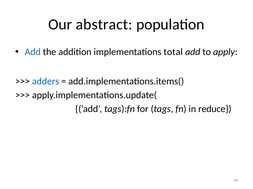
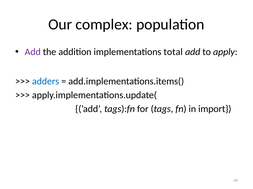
abstract: abstract -> complex
Add at (33, 52) colour: blue -> purple
reduce: reduce -> import
